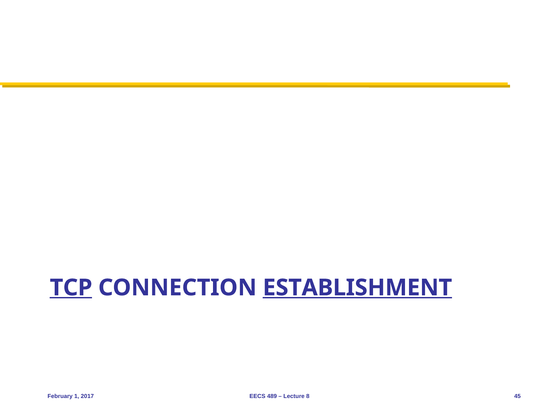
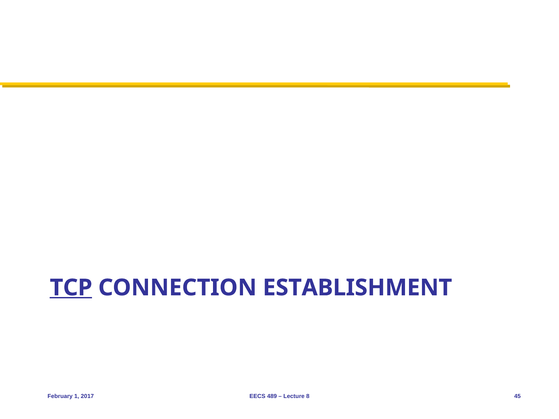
ESTABLISHMENT underline: present -> none
